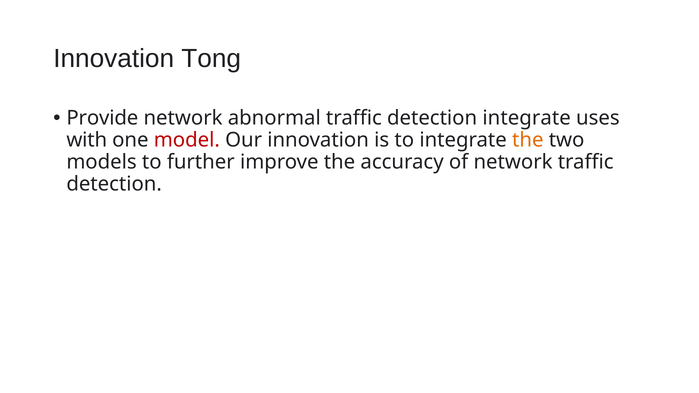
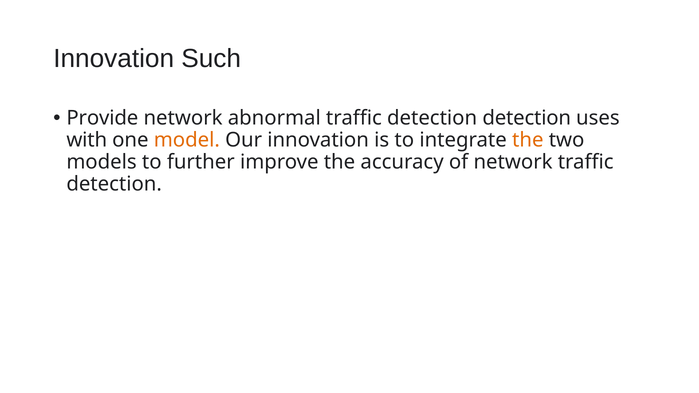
Tong: Tong -> Such
detection integrate: integrate -> detection
model colour: red -> orange
